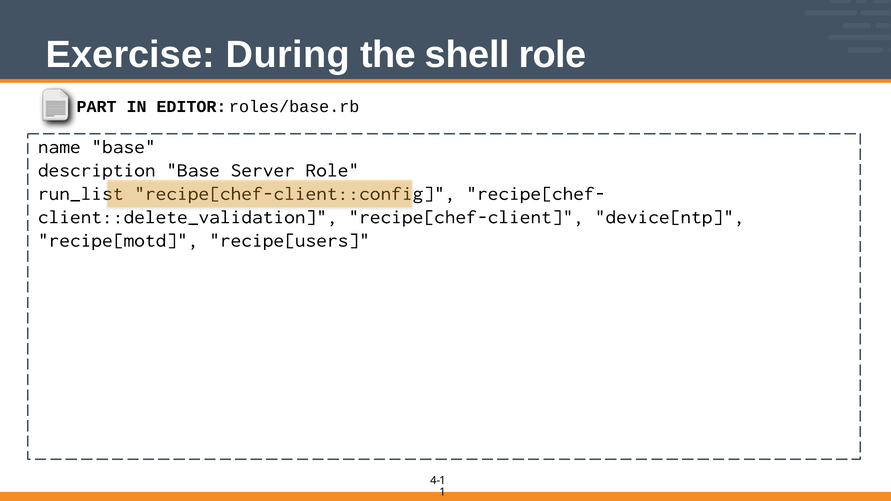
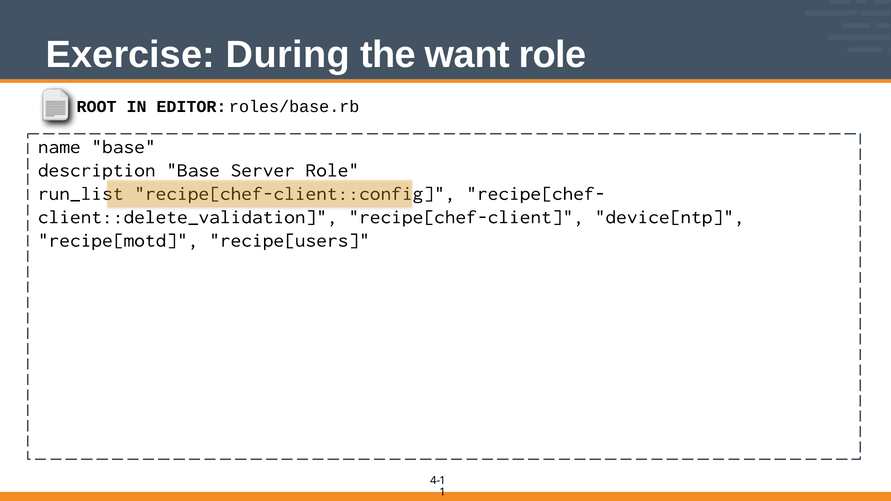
shell: shell -> want
PART: PART -> ROOT
